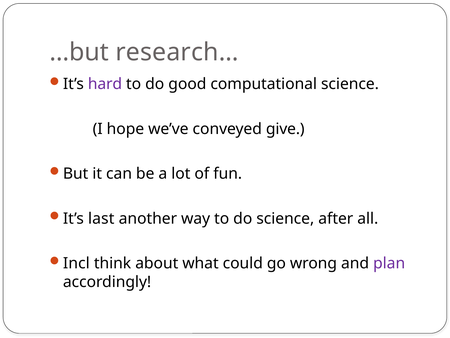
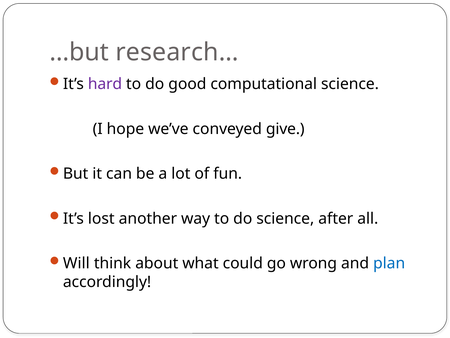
last: last -> lost
Incl: Incl -> Will
plan colour: purple -> blue
